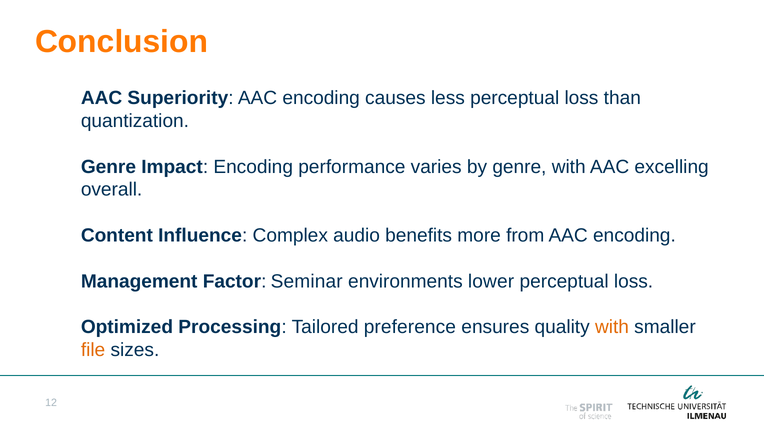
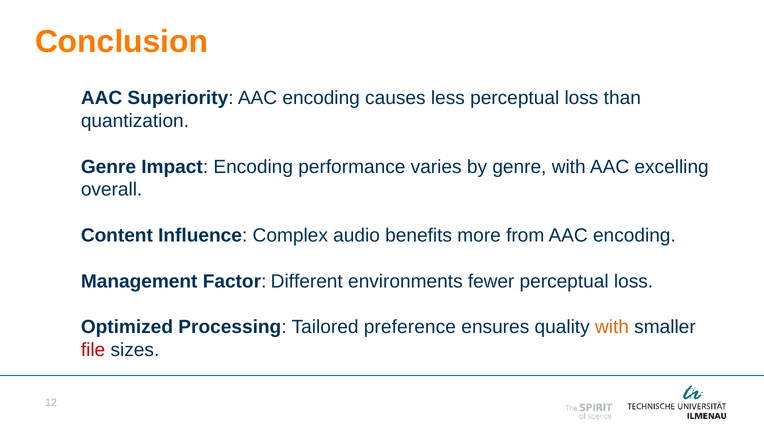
Seminar: Seminar -> Different
lower: lower -> fewer
file colour: orange -> red
